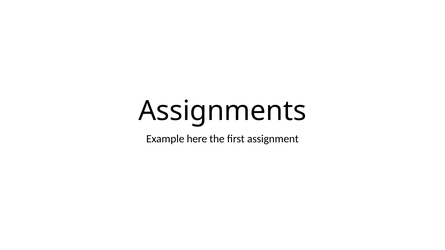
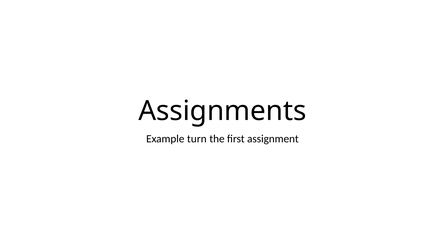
here: here -> turn
